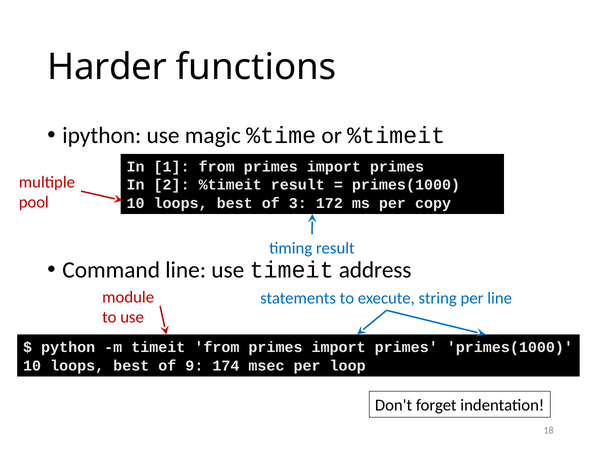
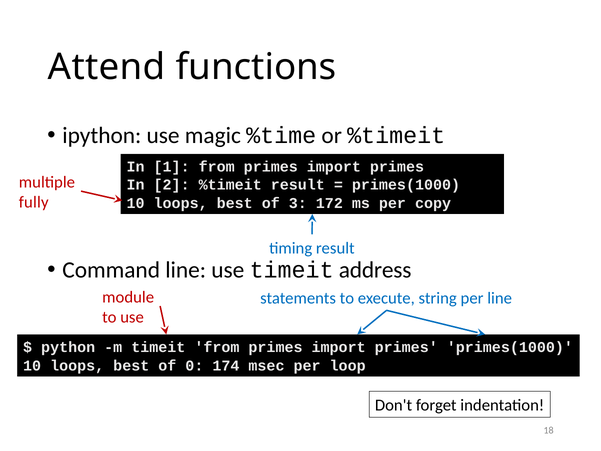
Harder: Harder -> Attend
pool: pool -> fully
9: 9 -> 0
